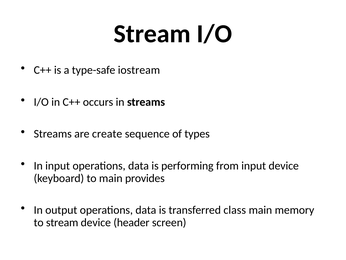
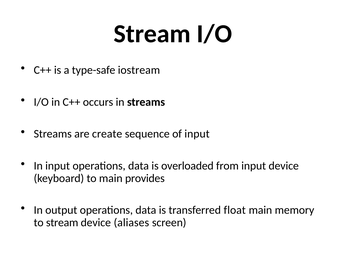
of types: types -> input
performing: performing -> overloaded
class: class -> float
header: header -> aliases
